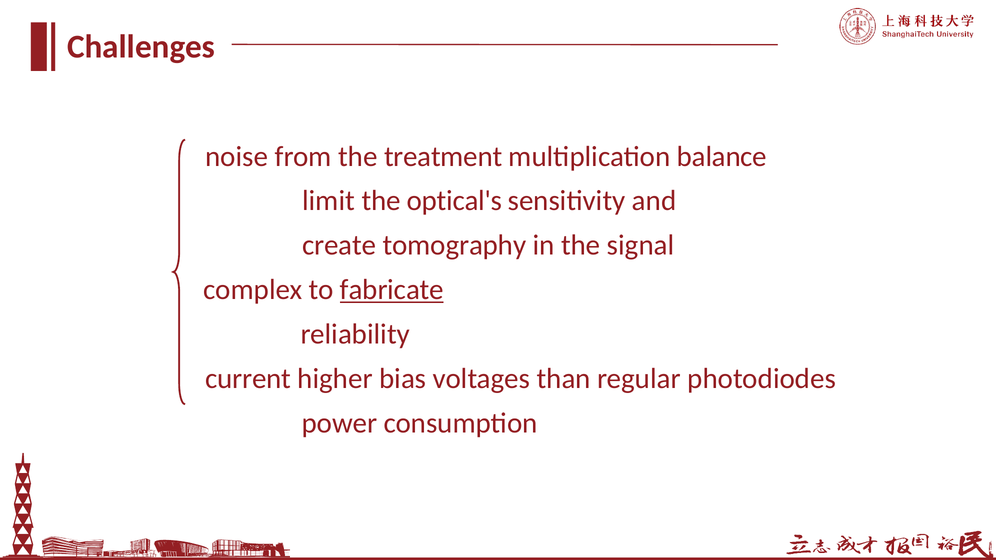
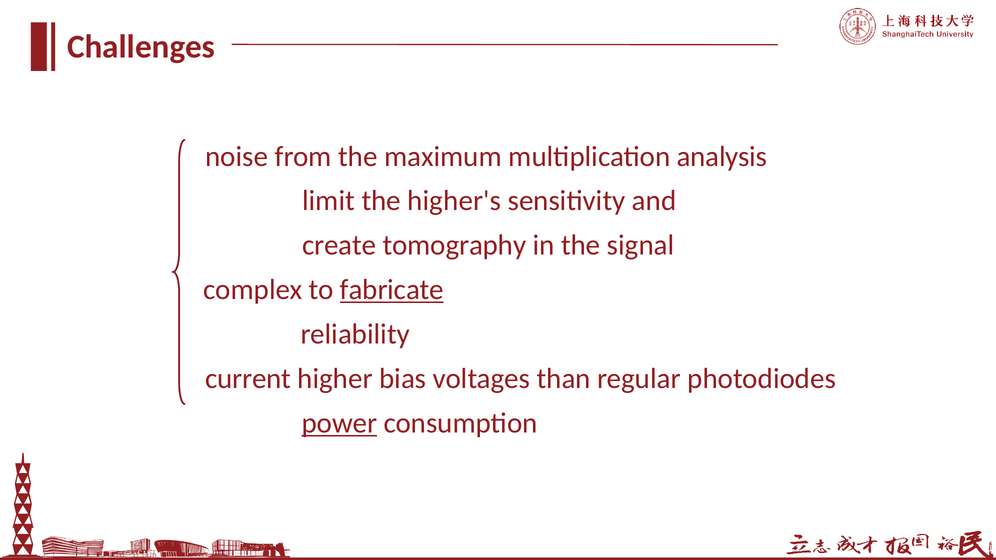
treatment: treatment -> maximum
balance: balance -> analysis
optical's: optical's -> higher's
power underline: none -> present
